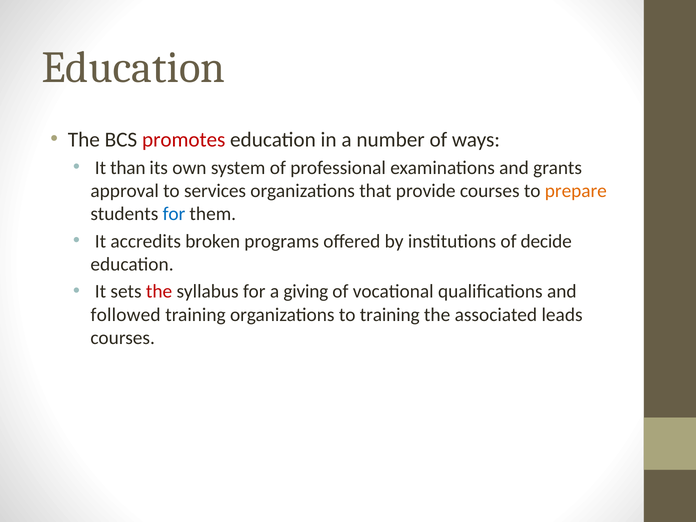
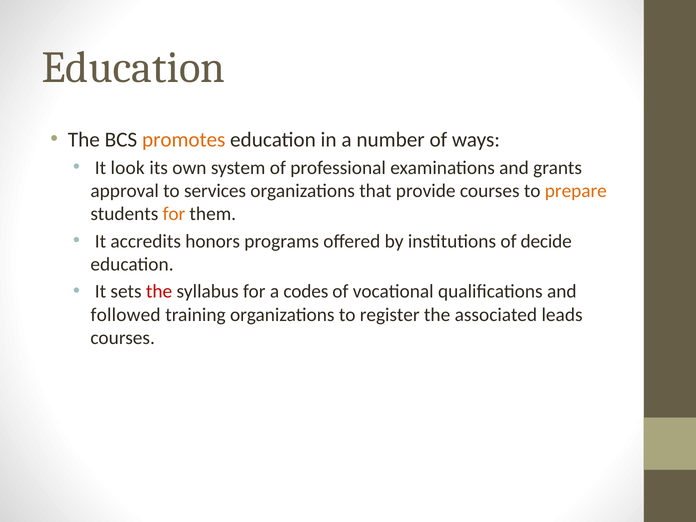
promotes colour: red -> orange
than: than -> look
for at (174, 214) colour: blue -> orange
broken: broken -> honors
giving: giving -> codes
to training: training -> register
